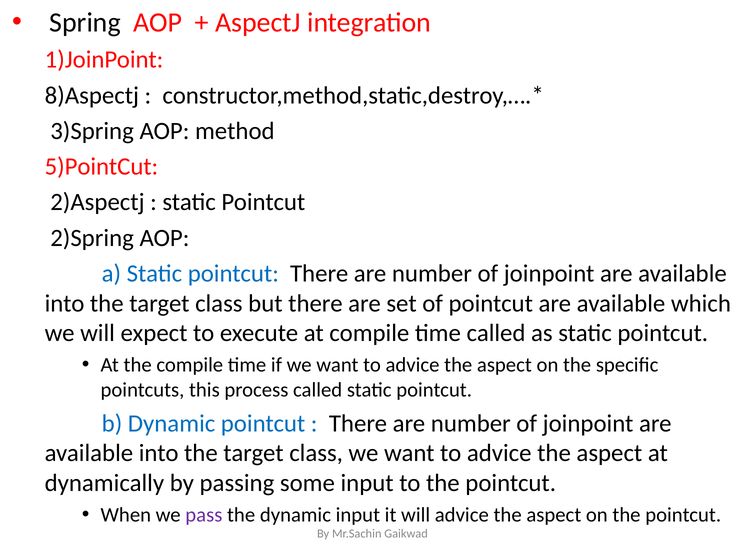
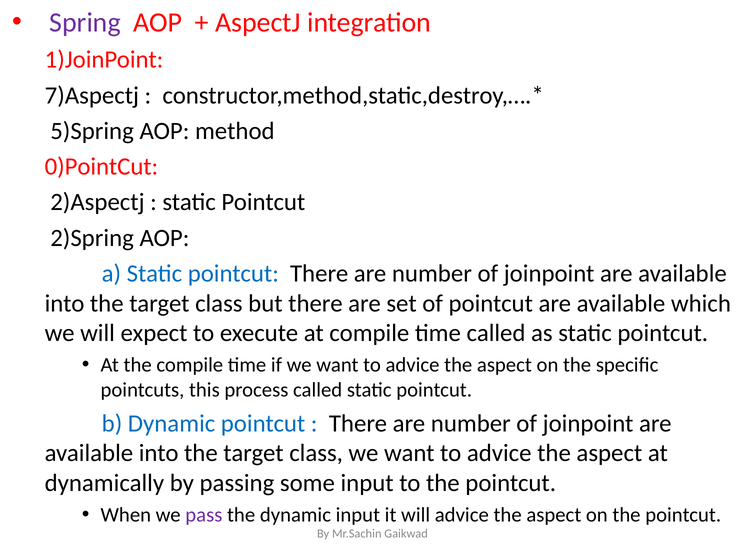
Spring colour: black -> purple
8)Aspectj: 8)Aspectj -> 7)Aspectj
3)Spring: 3)Spring -> 5)Spring
5)PointCut: 5)PointCut -> 0)PointCut
